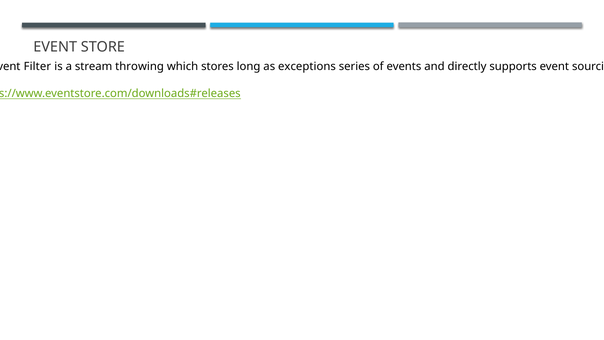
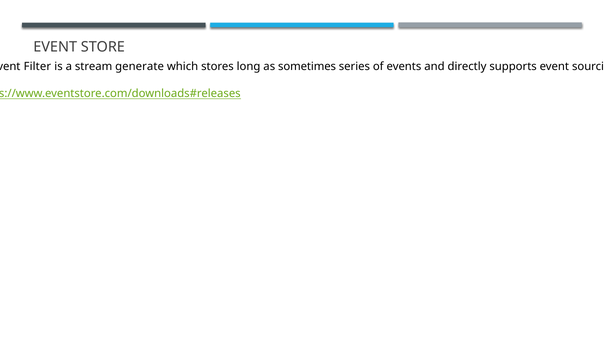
throwing: throwing -> generate
exceptions: exceptions -> sometimes
